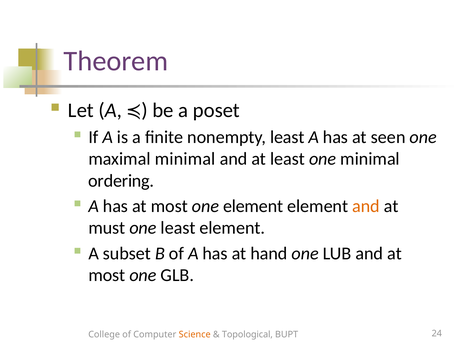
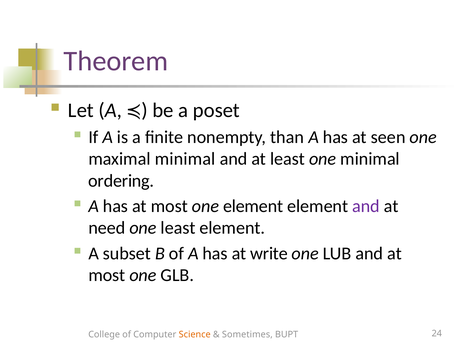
nonempty least: least -> than
and at (366, 206) colour: orange -> purple
must: must -> need
hand: hand -> write
Topological: Topological -> Sometimes
